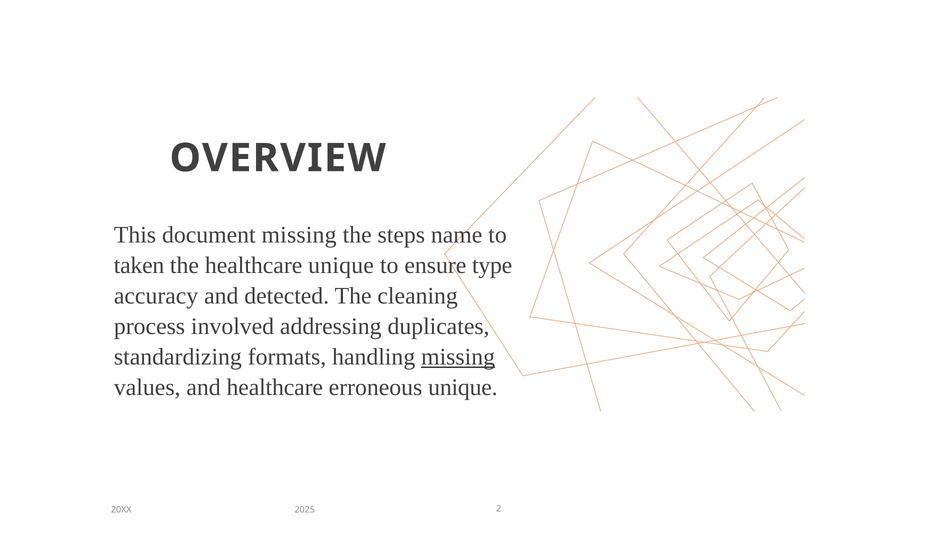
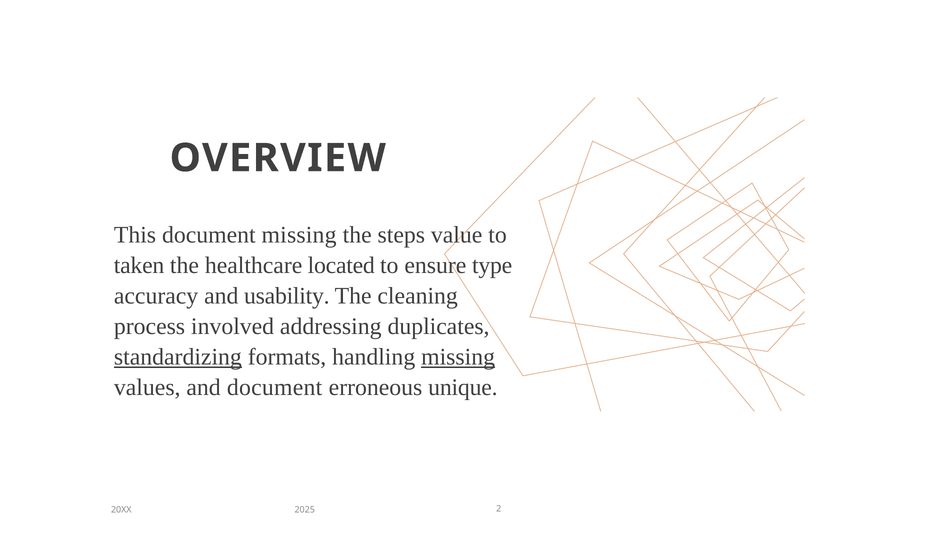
name: name -> value
healthcare unique: unique -> located
detected: detected -> usability
standardizing underline: none -> present
and healthcare: healthcare -> document
